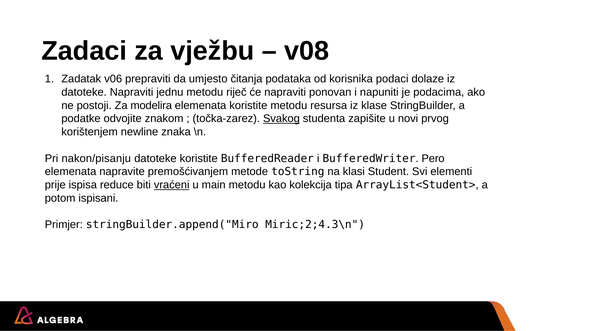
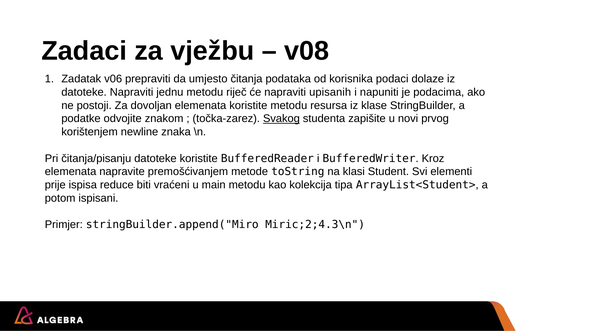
ponovan: ponovan -> upisanih
modelira: modelira -> dovoljan
nakon/pisanju: nakon/pisanju -> čitanja/pisanju
Pero: Pero -> Kroz
vraćeni underline: present -> none
